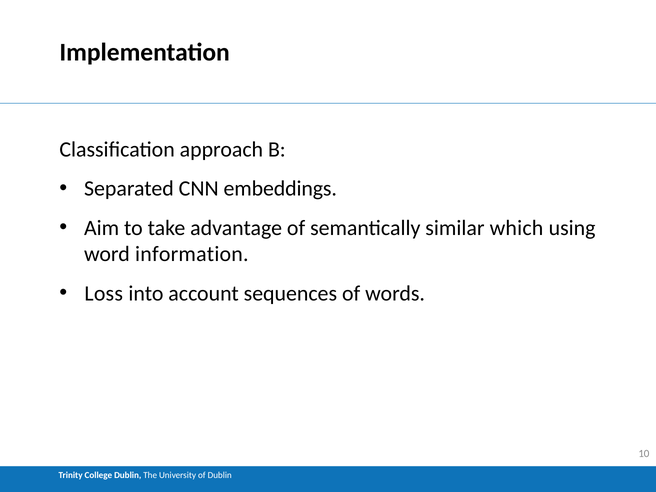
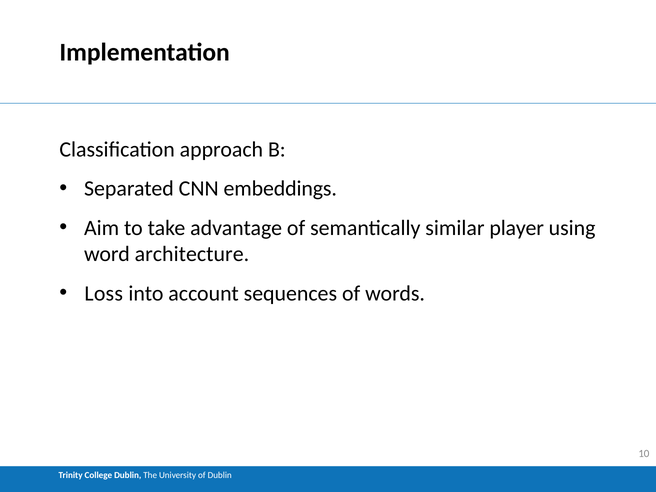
which: which -> player
information: information -> architecture
